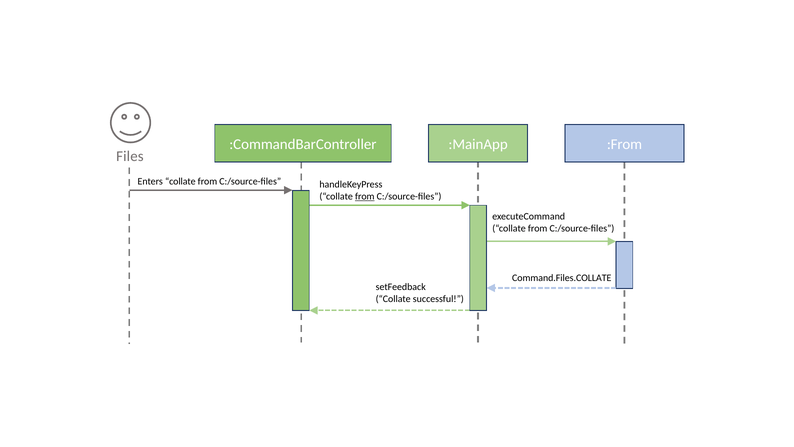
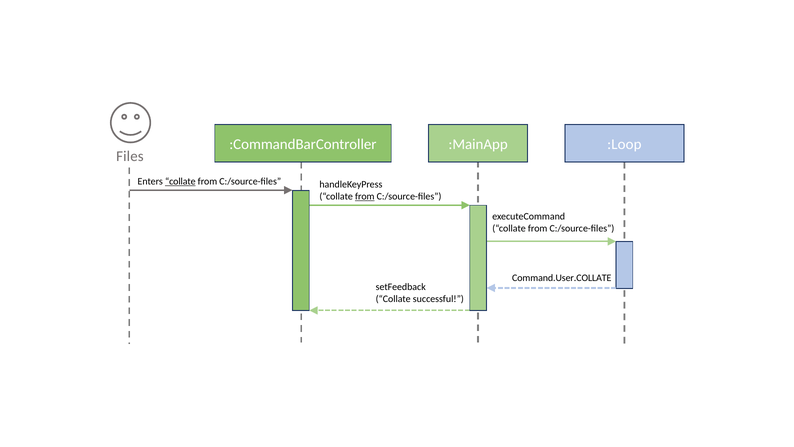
:From: :From -> :Loop
collate at (180, 182) underline: none -> present
Command.Files.COLLATE: Command.Files.COLLATE -> Command.User.COLLATE
